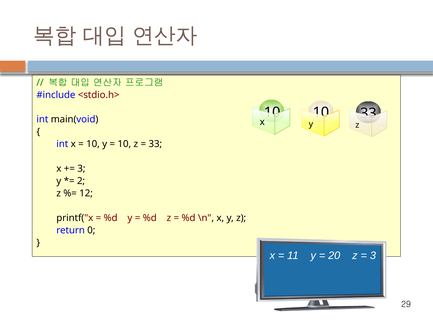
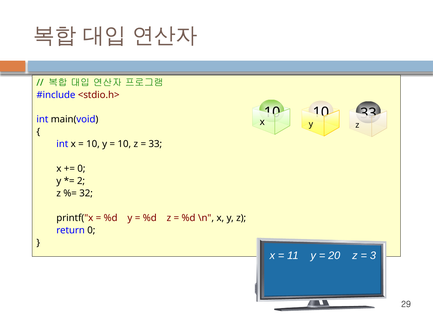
3 at (81, 169): 3 -> 0
12: 12 -> 32
